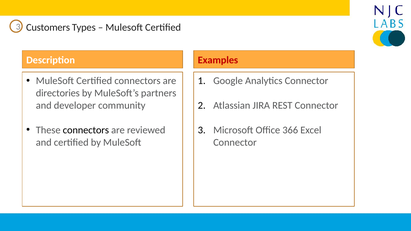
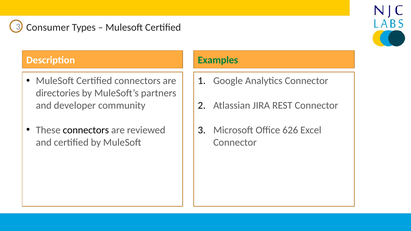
Customers: Customers -> Consumer
Examples colour: red -> green
366: 366 -> 626
